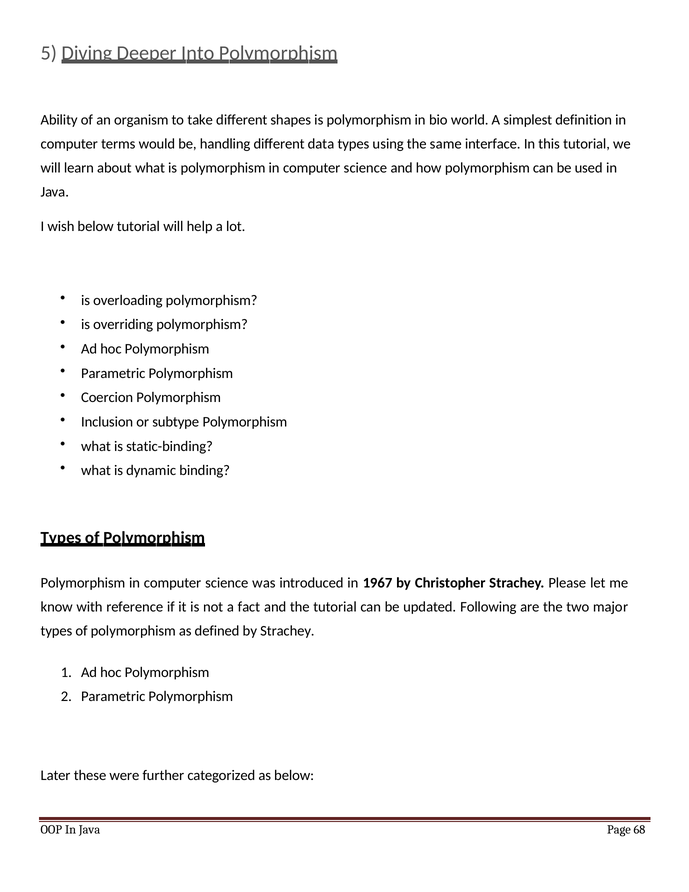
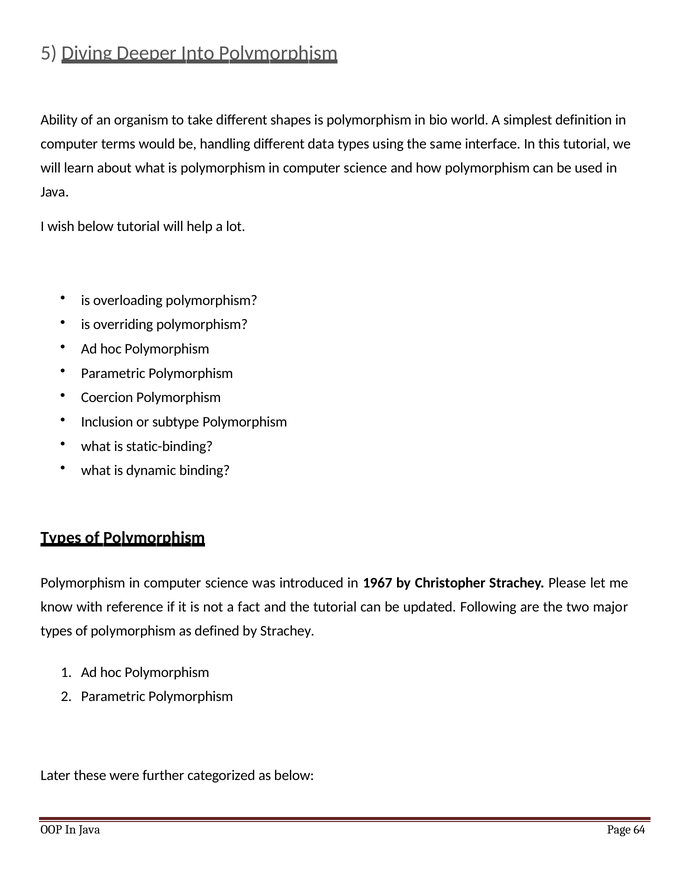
68: 68 -> 64
